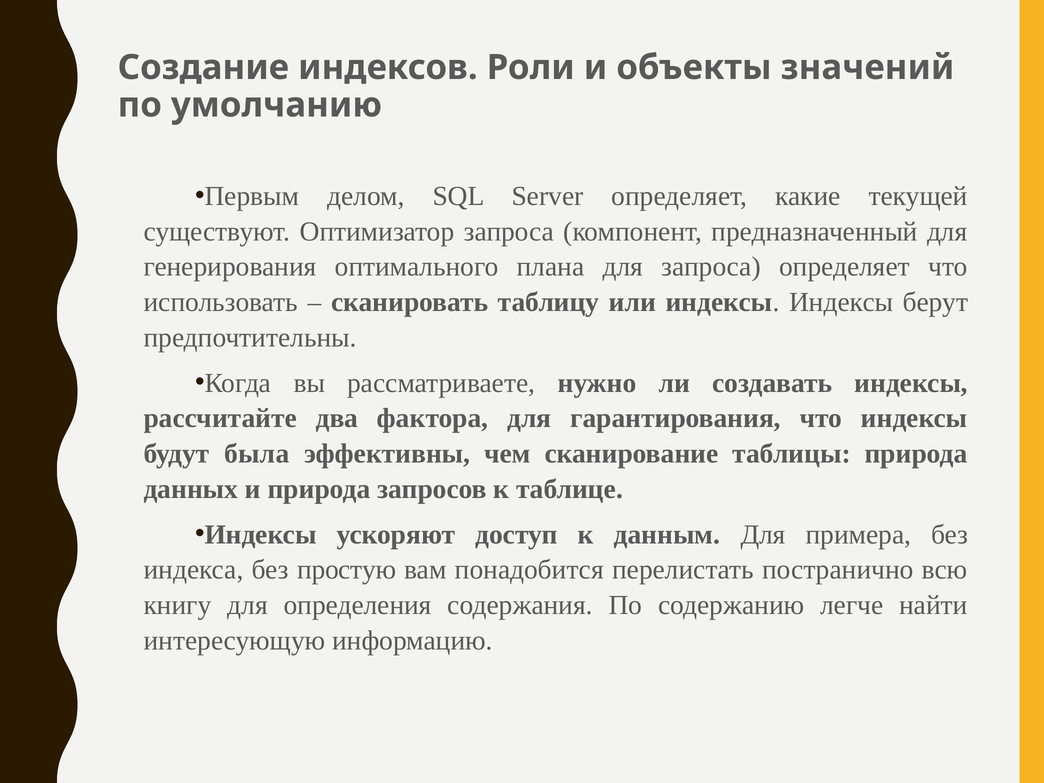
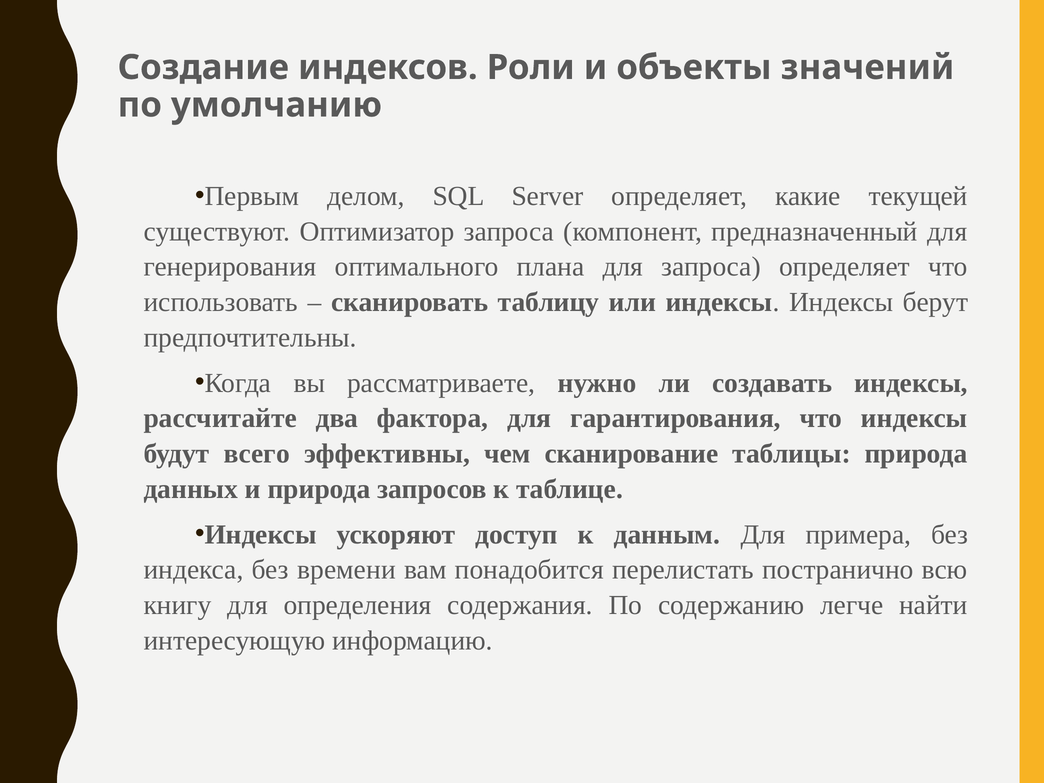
была: была -> всего
простую: простую -> времени
